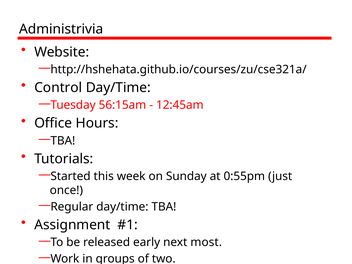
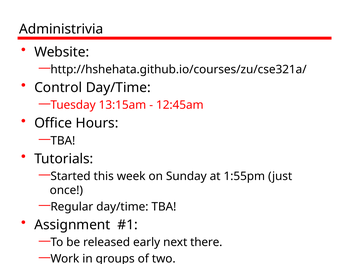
56:15am: 56:15am -> 13:15am
0:55pm: 0:55pm -> 1:55pm
most: most -> there
